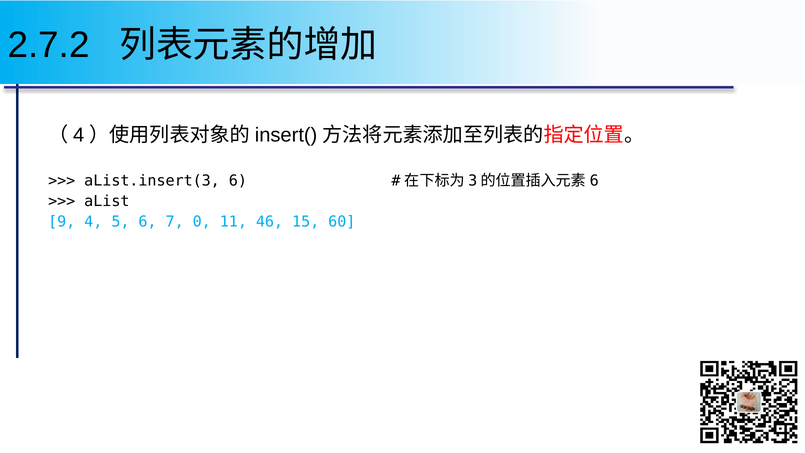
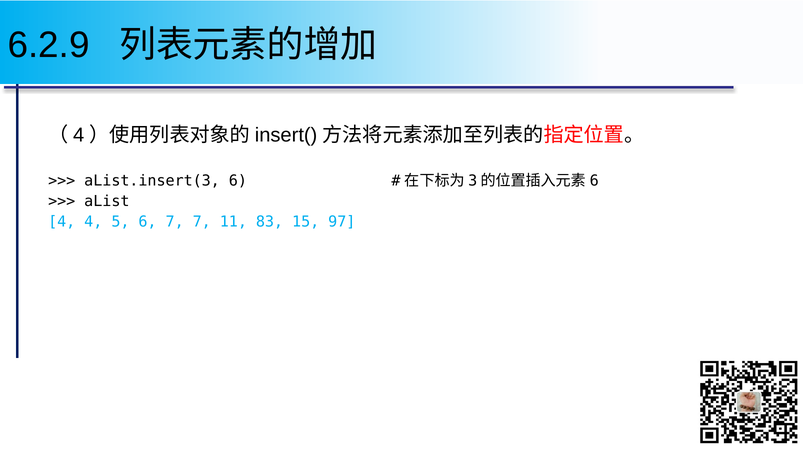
2.7.2: 2.7.2 -> 6.2.9
9 at (62, 222): 9 -> 4
7 0: 0 -> 7
46: 46 -> 83
60: 60 -> 97
